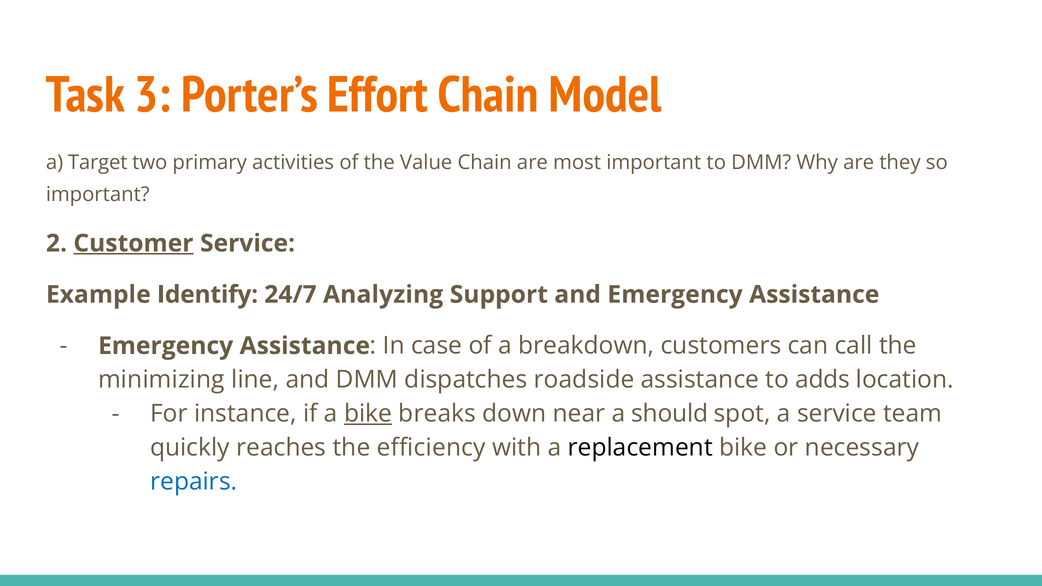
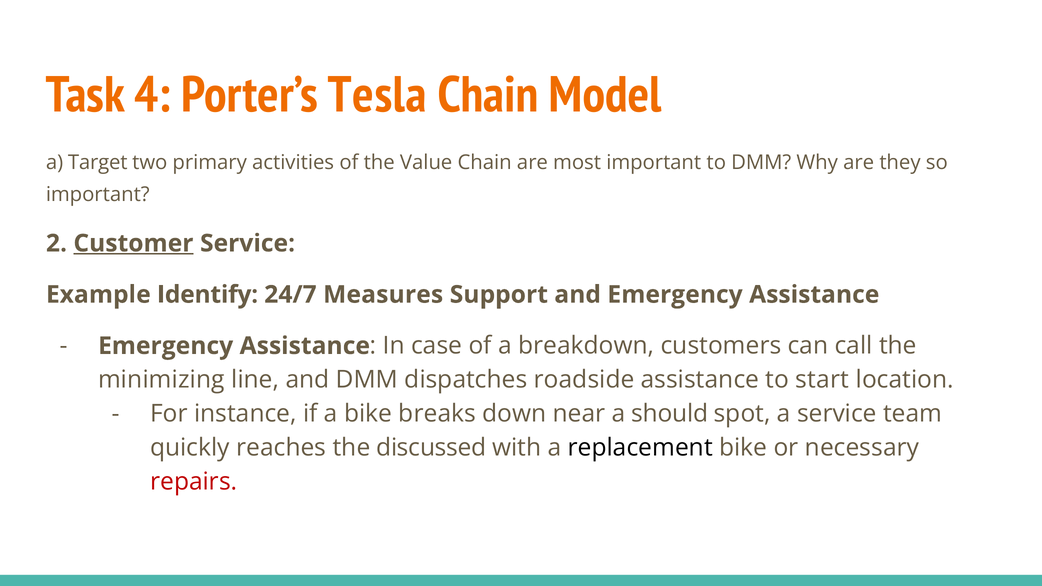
3: 3 -> 4
Effort: Effort -> Tesla
Analyzing: Analyzing -> Measures
adds: adds -> start
bike at (368, 414) underline: present -> none
efficiency: efficiency -> discussed
repairs colour: blue -> red
